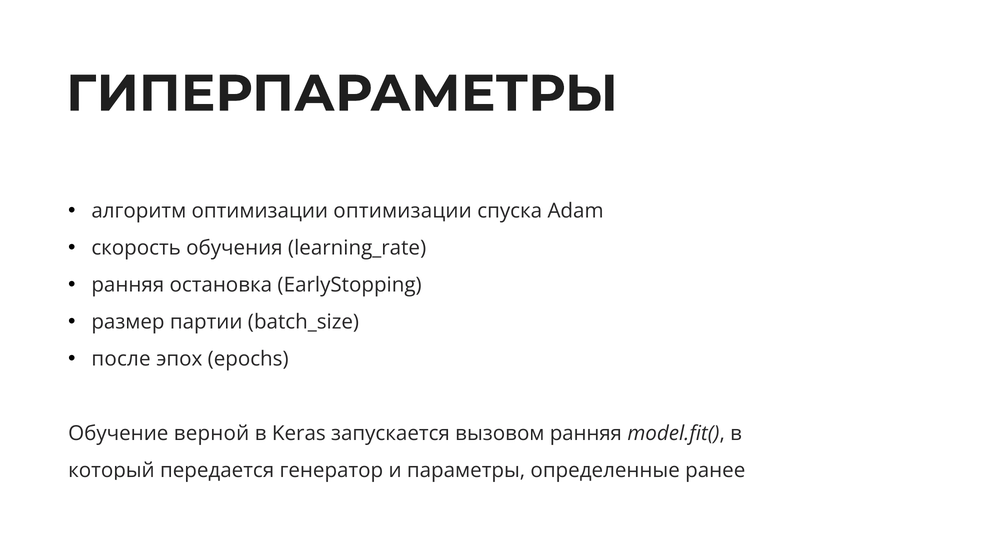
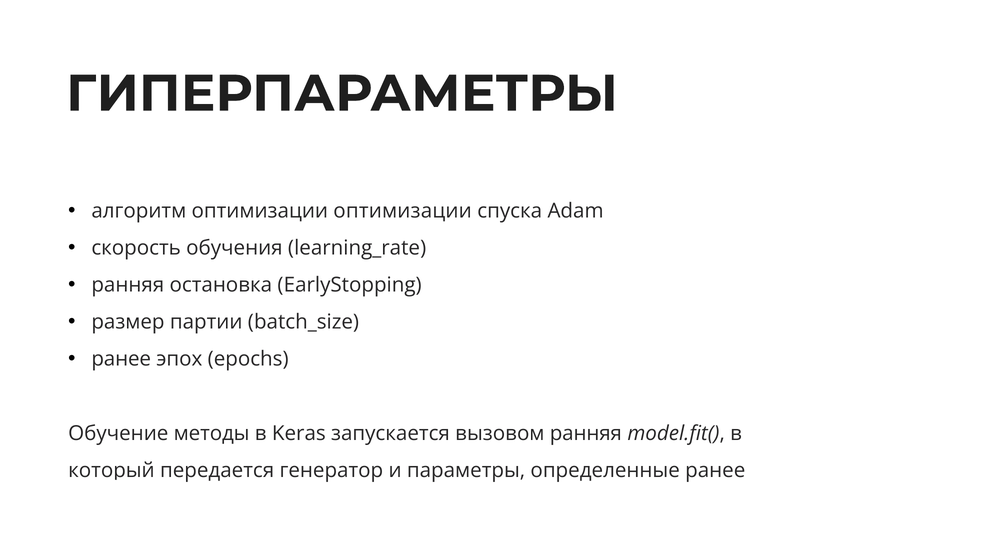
после at (121, 359): после -> ранее
верной: верной -> методы
